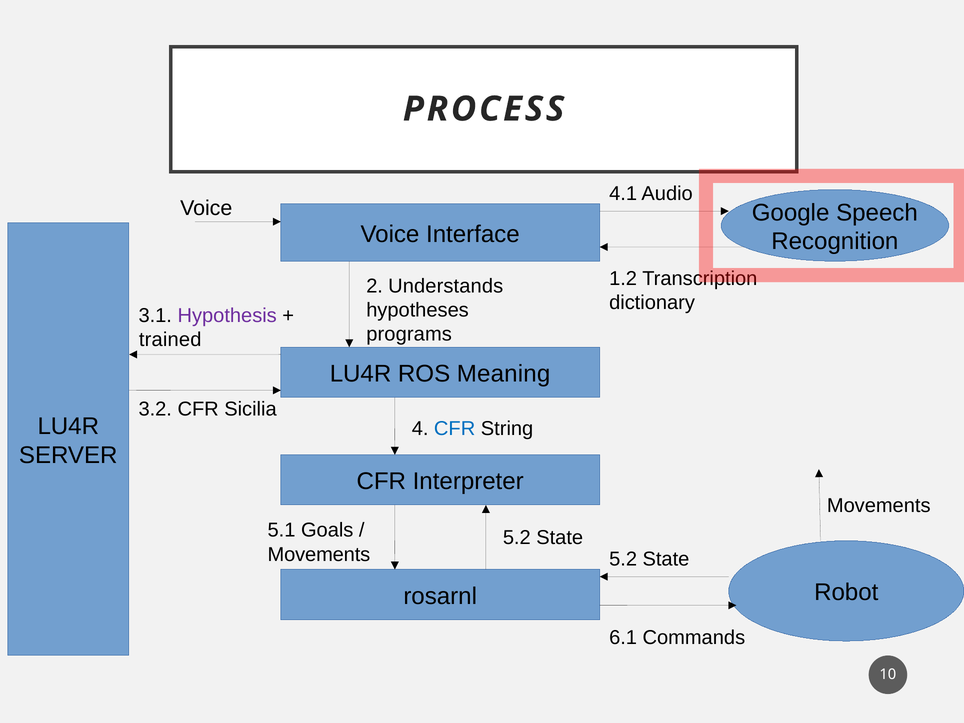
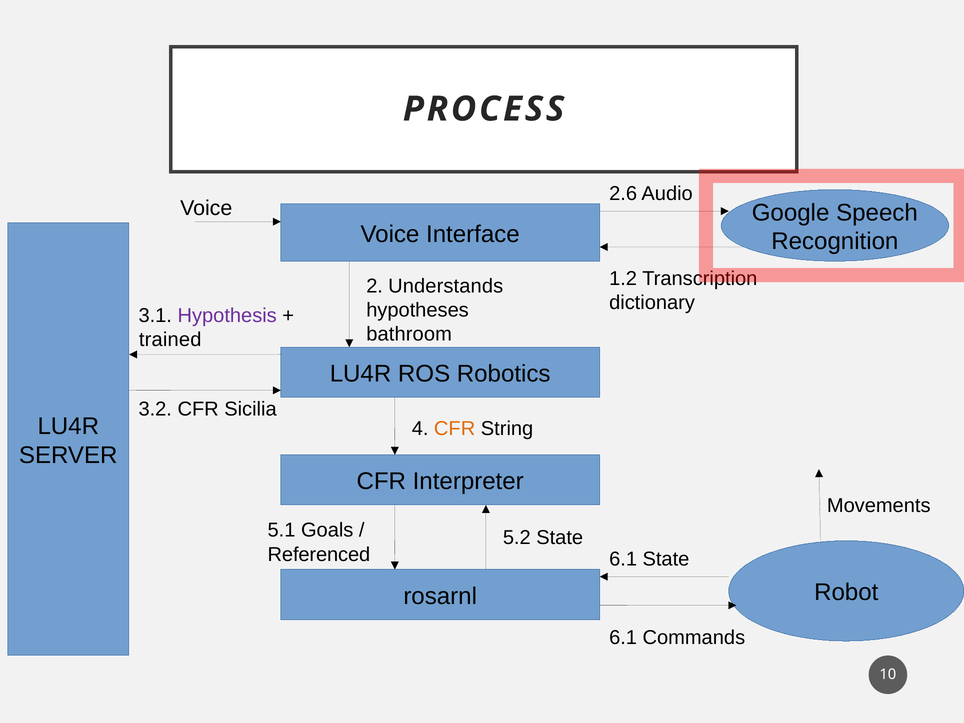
4.1: 4.1 -> 2.6
programs: programs -> bathroom
Meaning: Meaning -> Robotics
CFR at (455, 429) colour: blue -> orange
Movements at (319, 554): Movements -> Referenced
5.2 at (623, 559): 5.2 -> 6.1
